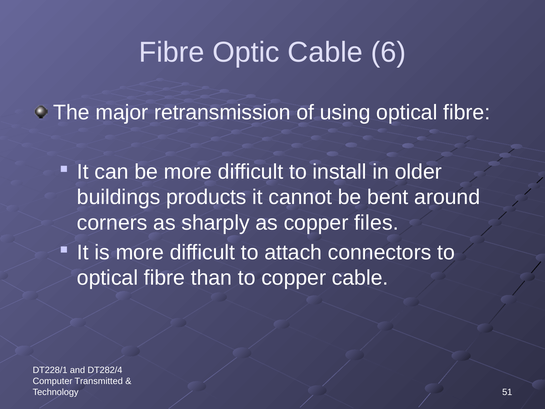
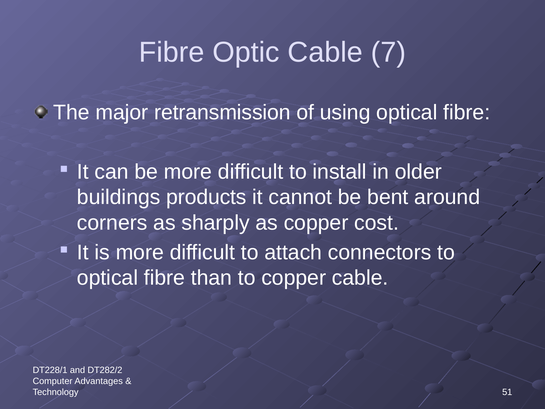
6: 6 -> 7
files: files -> cost
DT282/4: DT282/4 -> DT282/2
Transmitted: Transmitted -> Advantages
